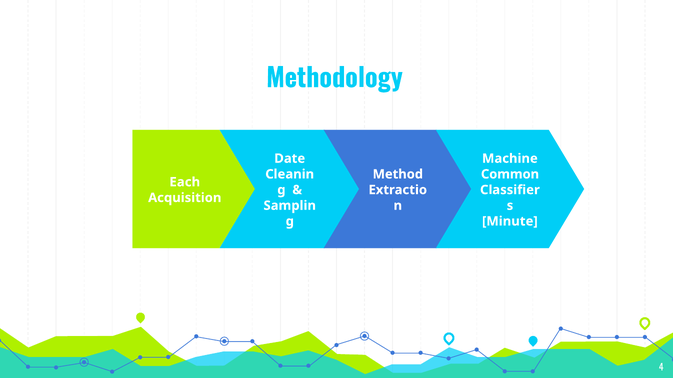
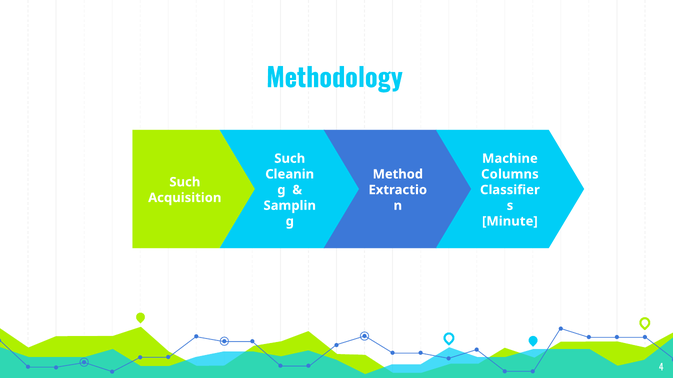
Date at (290, 159): Date -> Such
Common: Common -> Columns
Each at (185, 182): Each -> Such
